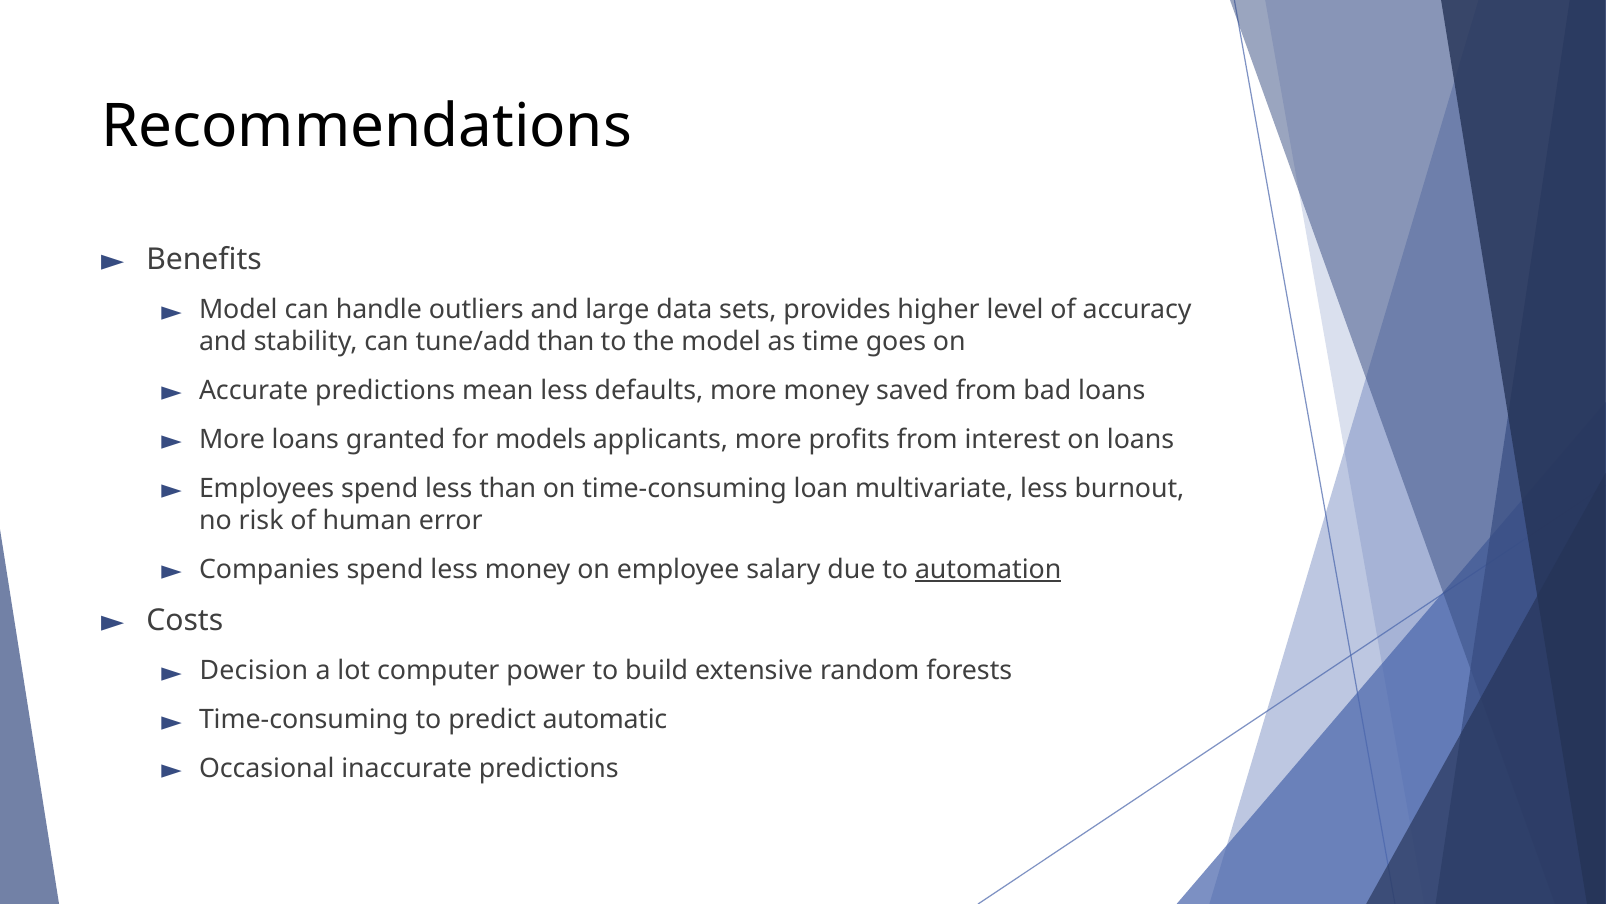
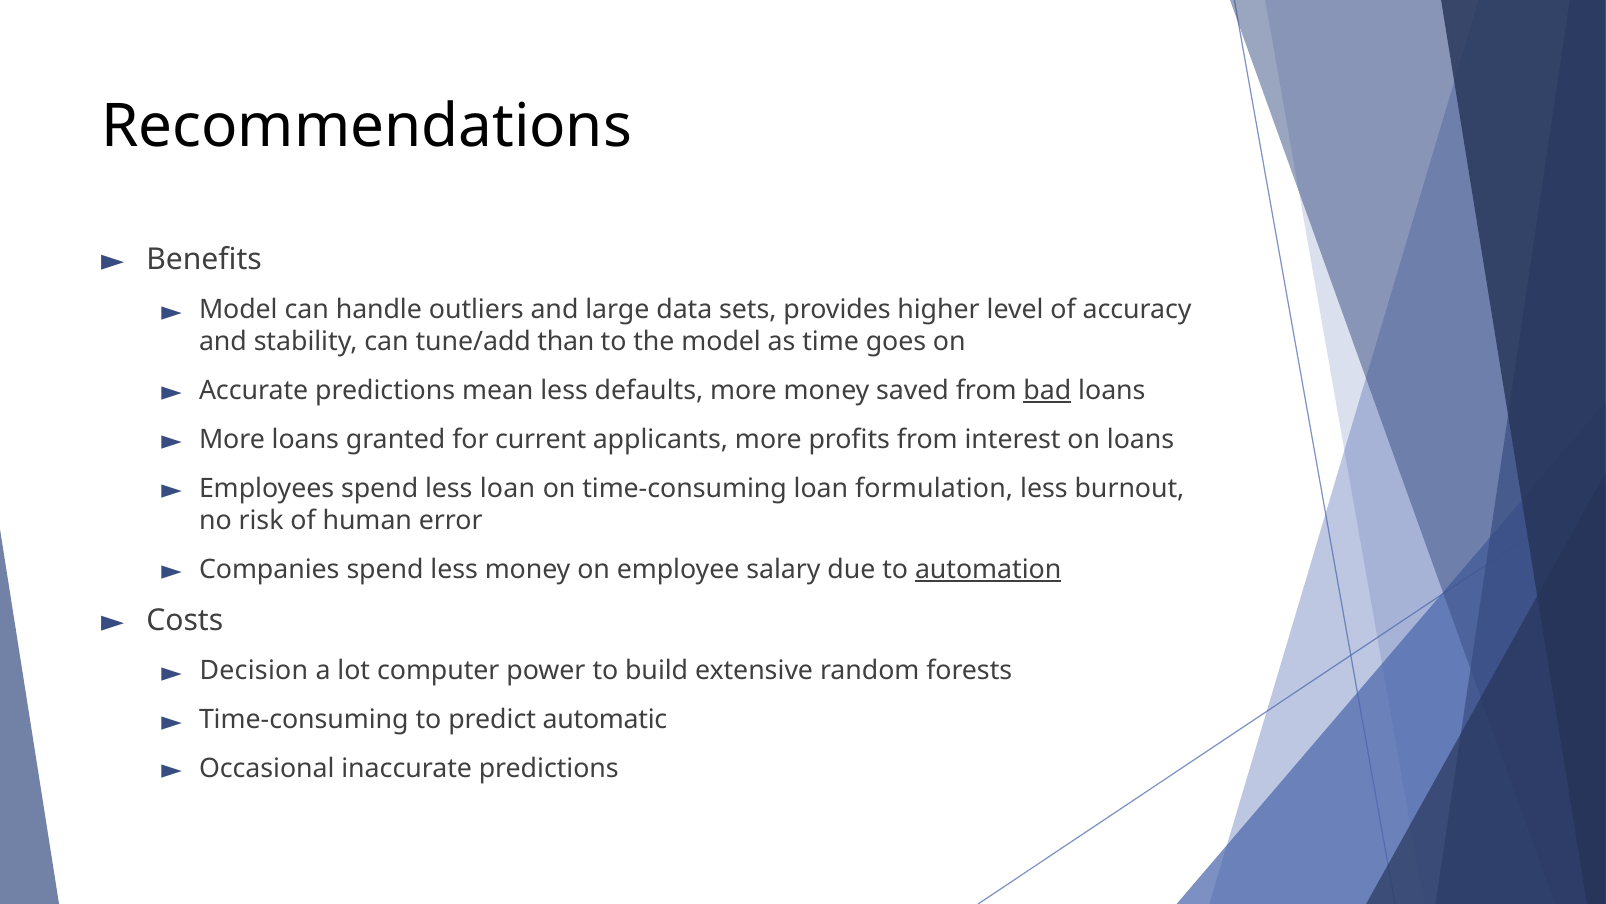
bad underline: none -> present
models: models -> current
less than: than -> loan
multivariate: multivariate -> formulation
